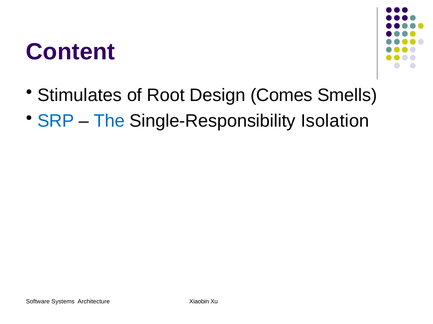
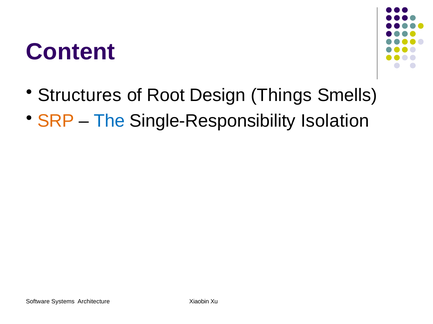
Stimulates: Stimulates -> Structures
Comes: Comes -> Things
SRP colour: blue -> orange
